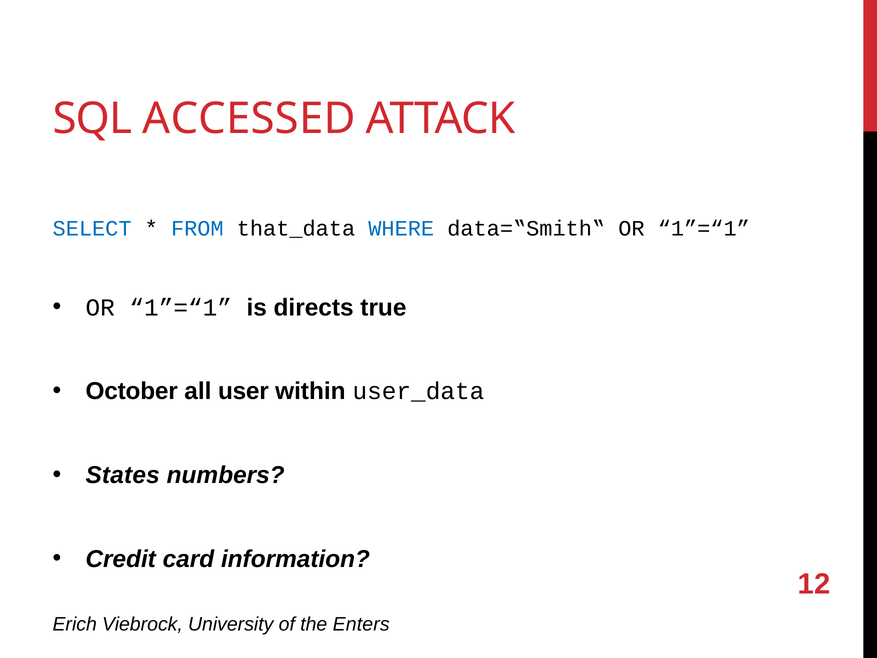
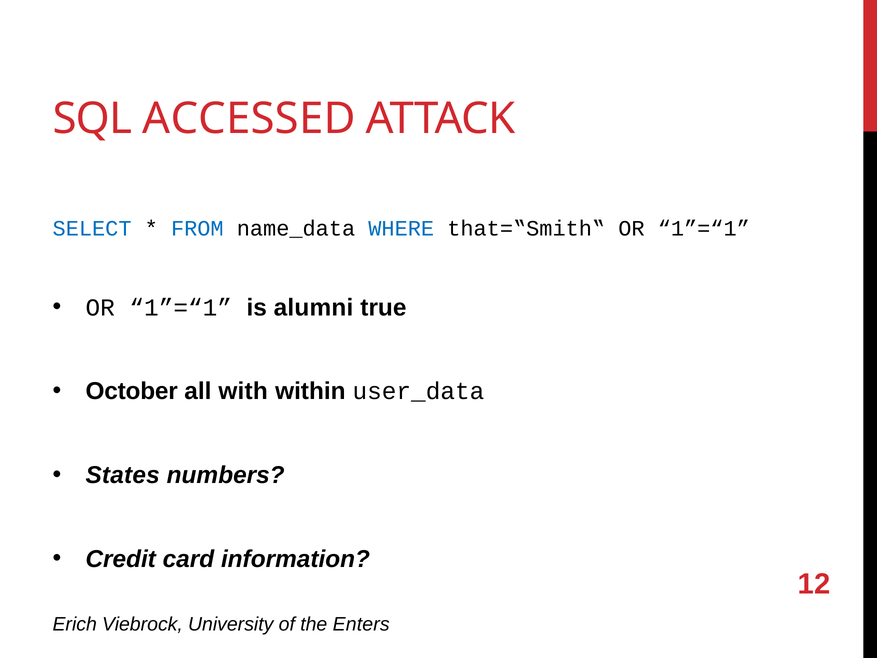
that_data: that_data -> name_data
data=‟Smith‟: data=‟Smith‟ -> that=‟Smith‟
directs: directs -> alumni
user: user -> with
